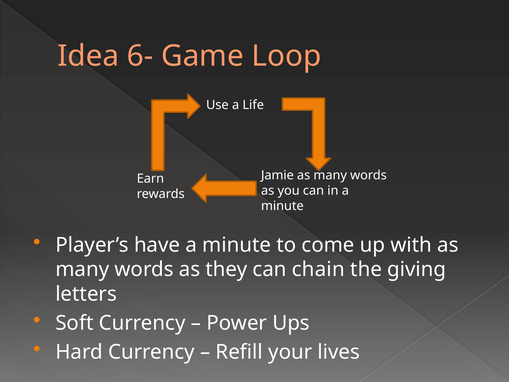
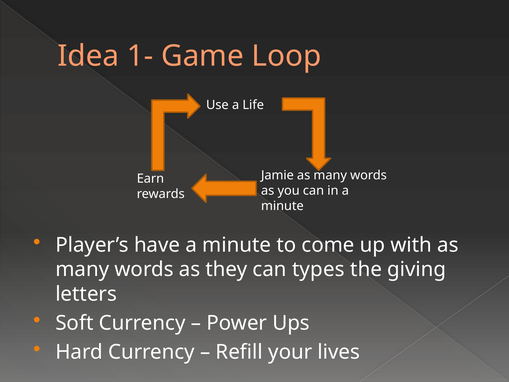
6-: 6- -> 1-
chain: chain -> types
